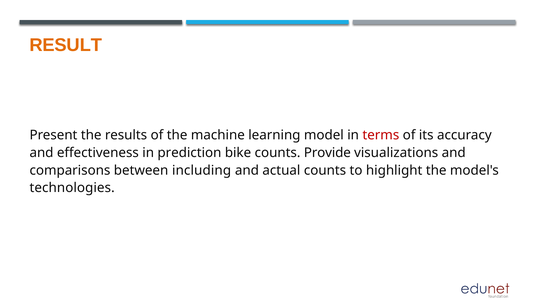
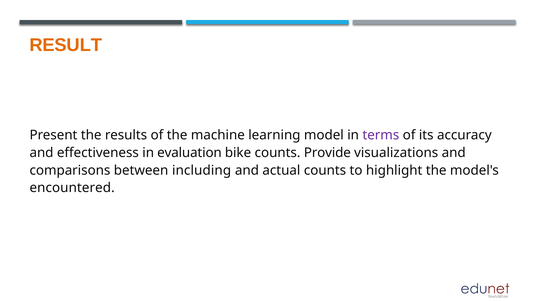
terms colour: red -> purple
prediction: prediction -> evaluation
technologies: technologies -> encountered
